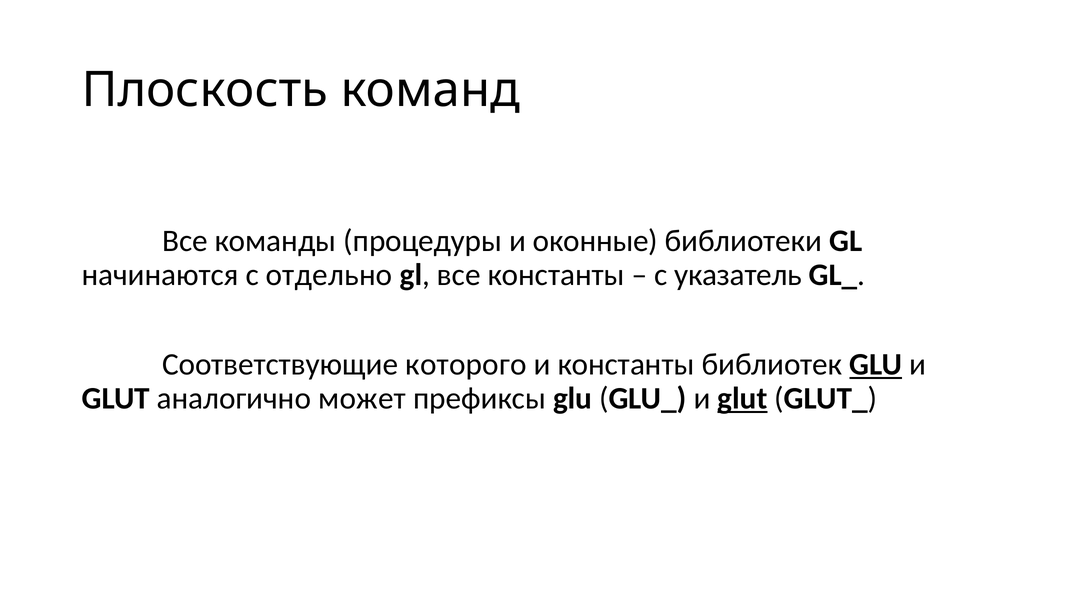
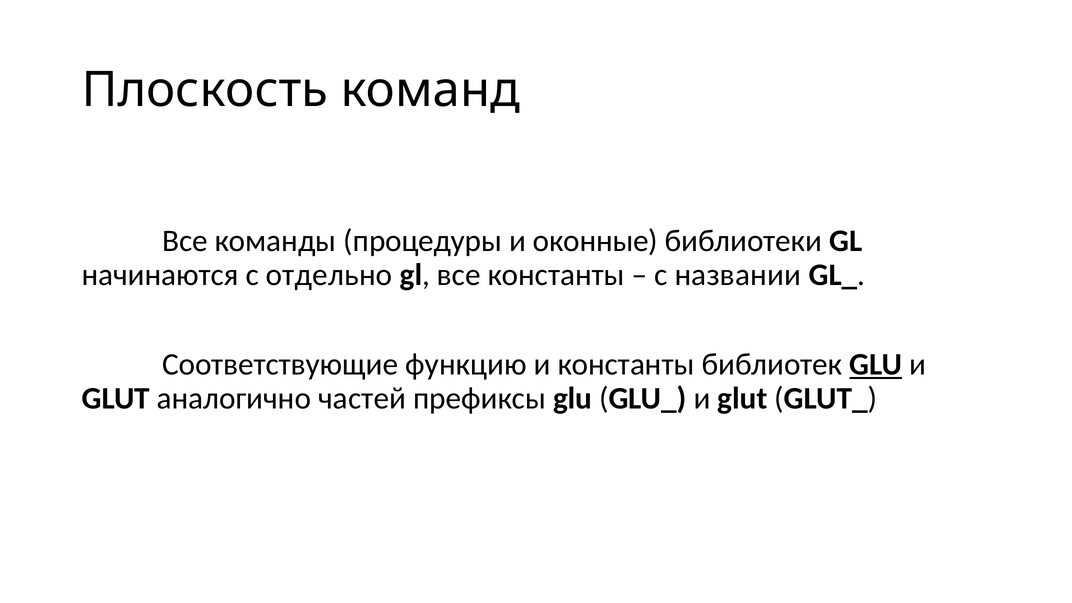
указатель: указатель -> названии
которого: которого -> функцию
может: может -> частей
glut at (742, 398) underline: present -> none
